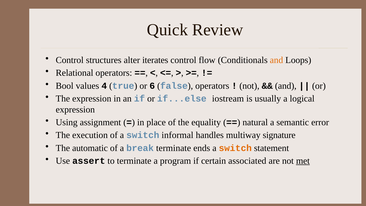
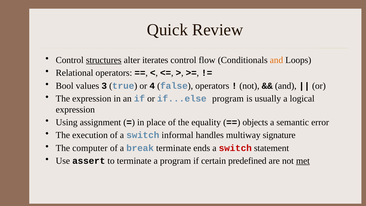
structures underline: none -> present
4: 4 -> 3
6: 6 -> 4
if...else iostream: iostream -> program
natural: natural -> objects
automatic: automatic -> computer
switch at (235, 148) colour: orange -> red
associated: associated -> predefined
